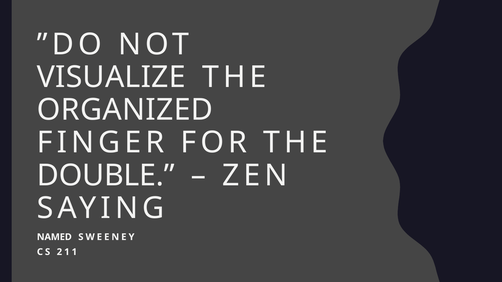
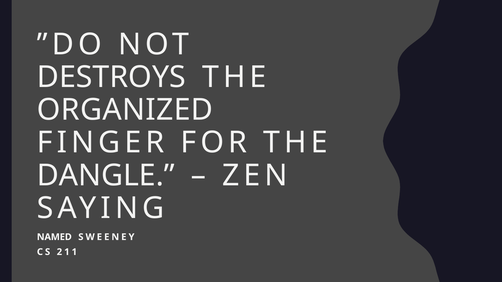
VISUALIZE: VISUALIZE -> DESTROYS
DOUBLE: DOUBLE -> DANGLE
